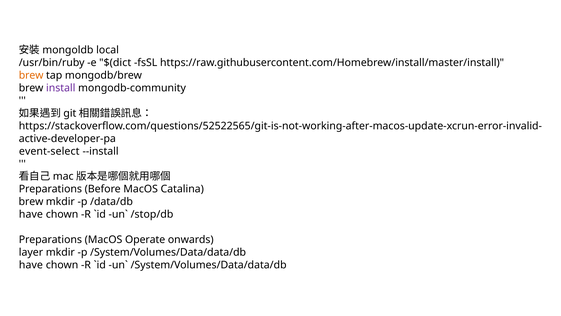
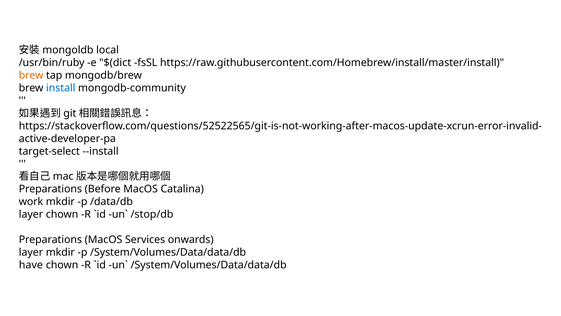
install colour: purple -> blue
event-select: event-select -> target-select
brew at (31, 202): brew -> work
have at (31, 214): have -> layer
Operate: Operate -> Services
